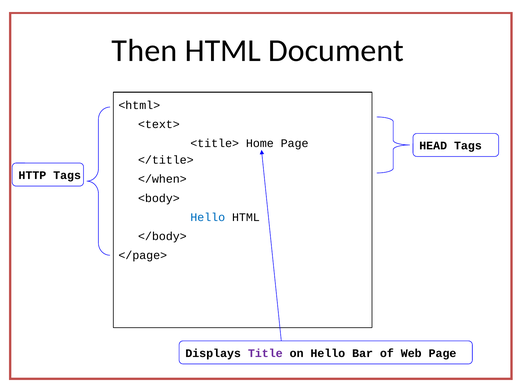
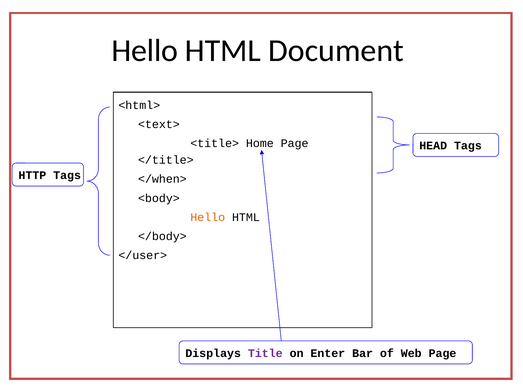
Then at (145, 51): Then -> Hello
Hello at (208, 217) colour: blue -> orange
</page>: </page> -> </user>
on Hello: Hello -> Enter
